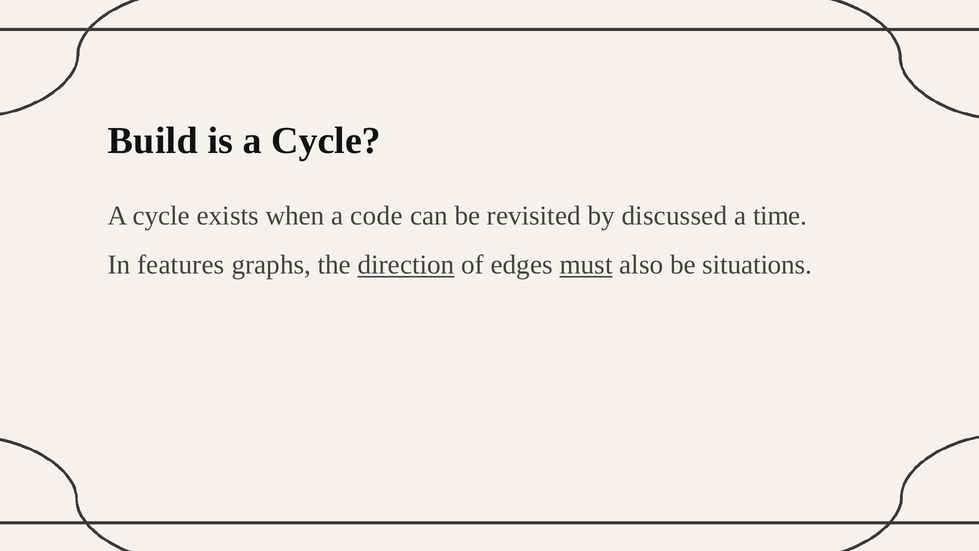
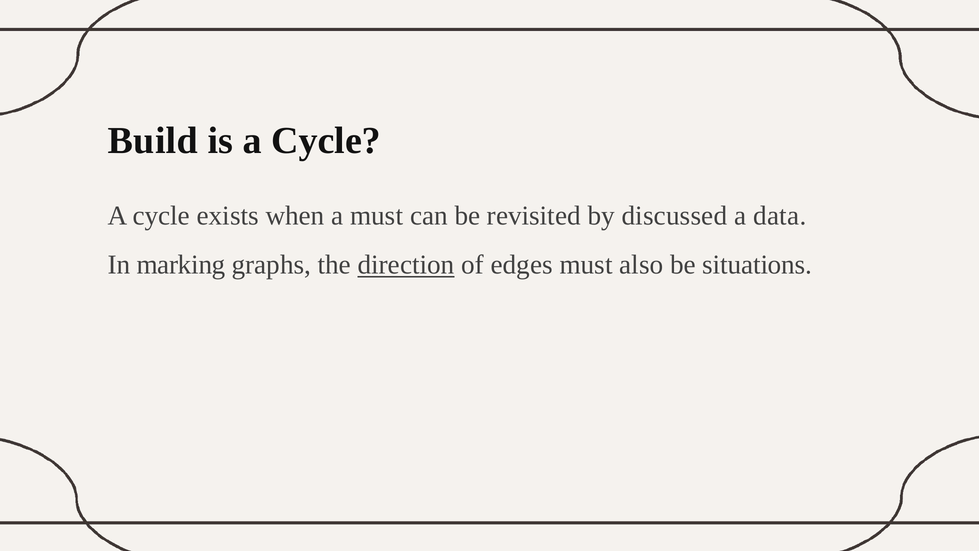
a code: code -> must
time: time -> data
features: features -> marking
must at (586, 265) underline: present -> none
